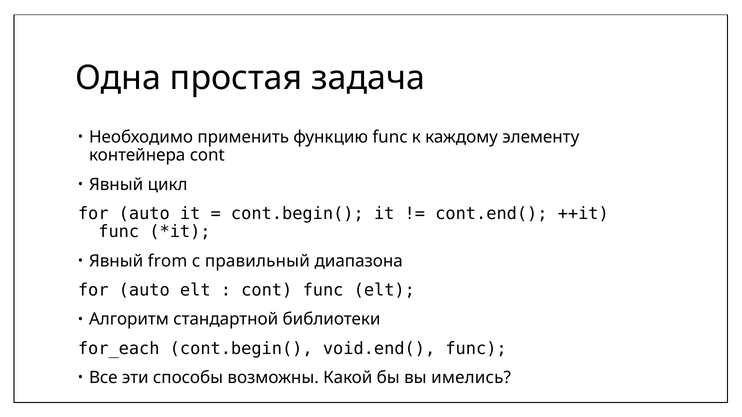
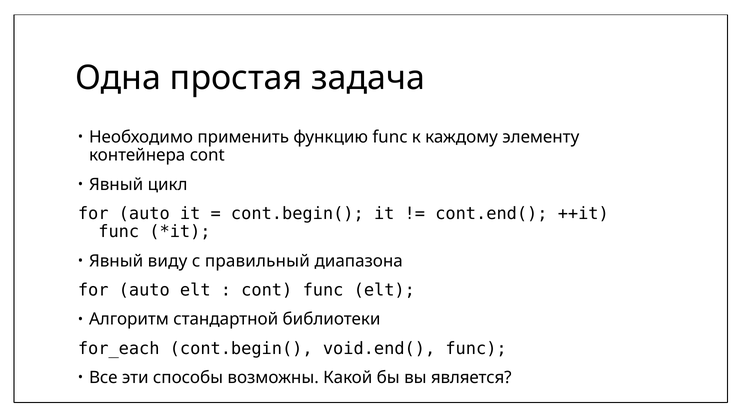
from: from -> виду
имелись: имелись -> является
